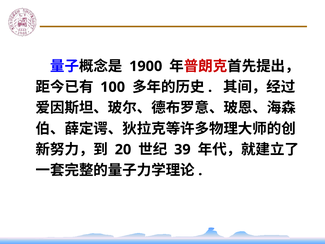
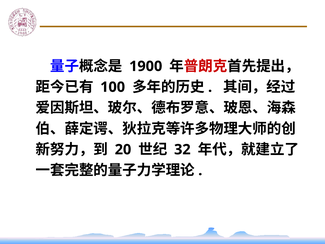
39: 39 -> 32
